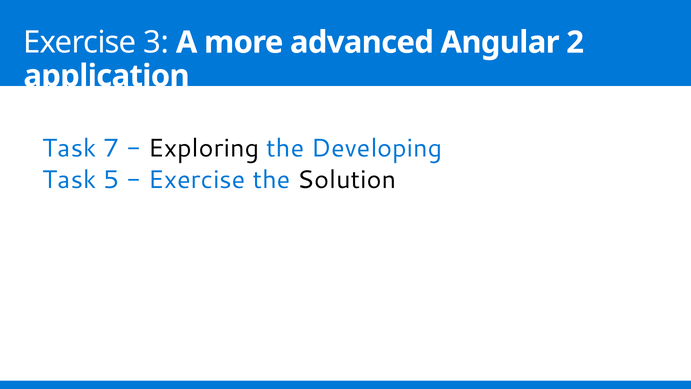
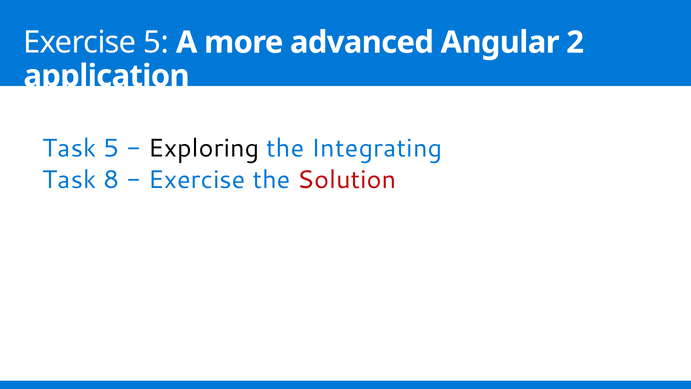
Exercise 3: 3 -> 5
Task 7: 7 -> 5
Developing: Developing -> Integrating
5: 5 -> 8
Solution colour: black -> red
